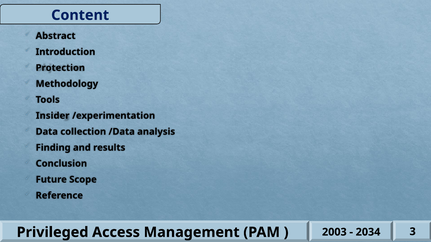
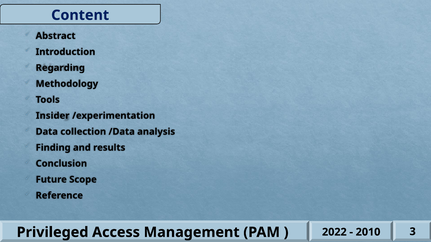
Protection: Protection -> Regarding
2003: 2003 -> 2022
2034: 2034 -> 2010
